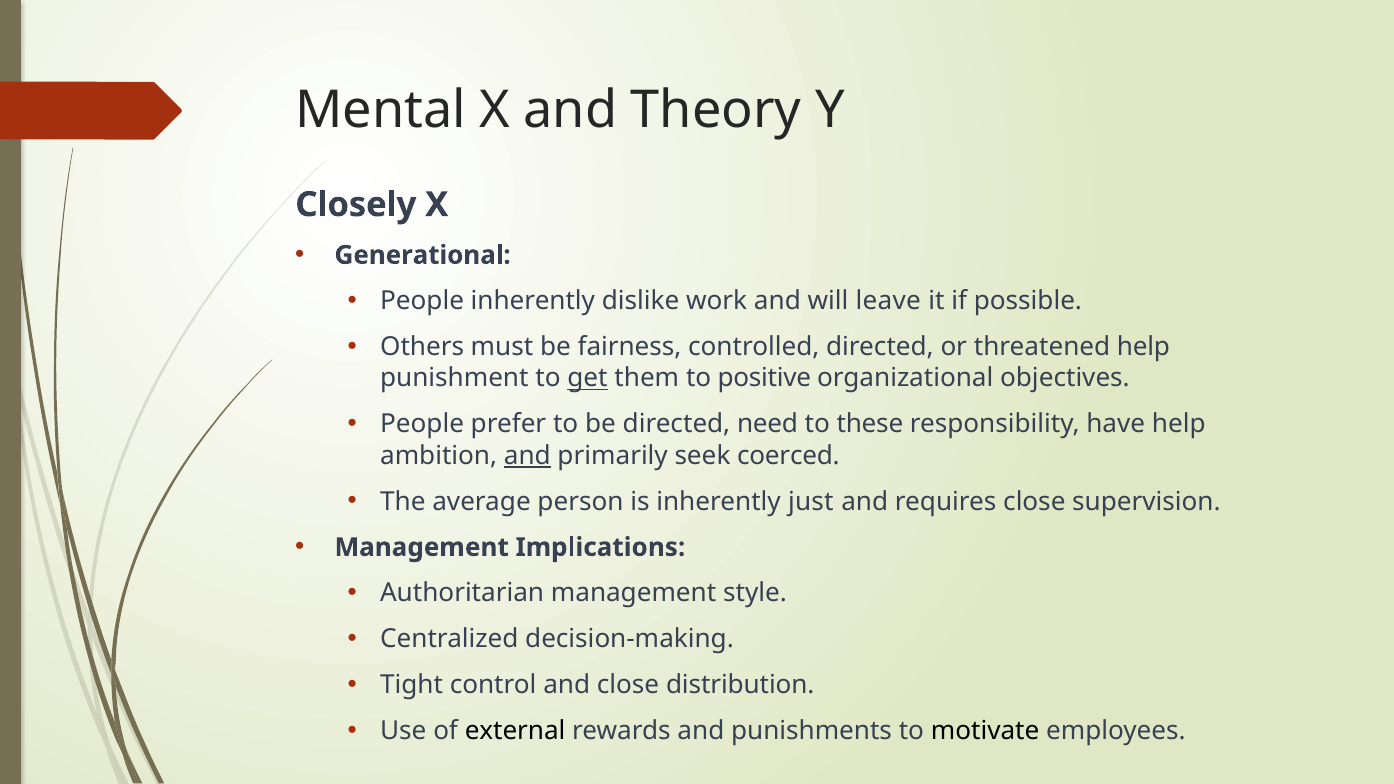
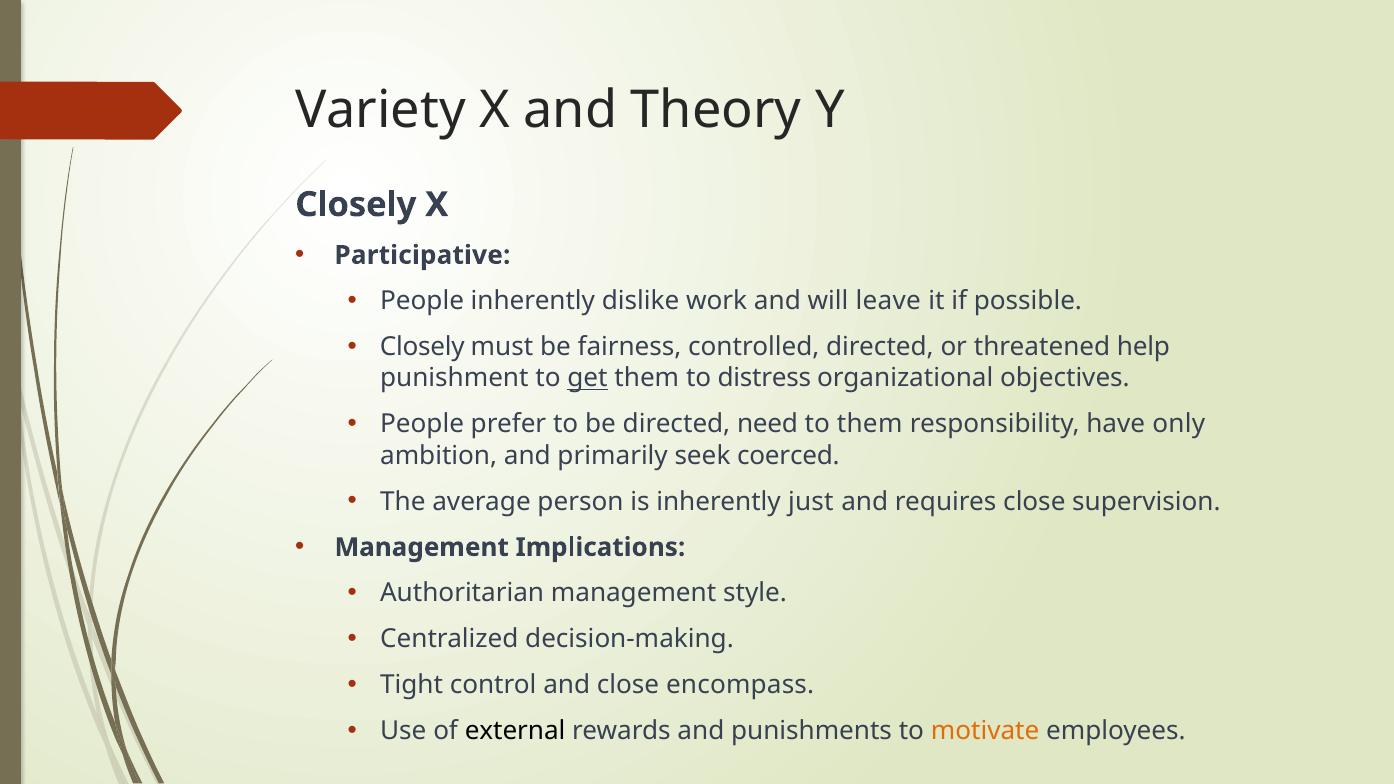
Mental: Mental -> Variety
Generational: Generational -> Participative
Others at (422, 347): Others -> Closely
positive: positive -> distress
to these: these -> them
have help: help -> only
and at (527, 456) underline: present -> none
distribution: distribution -> encompass
motivate colour: black -> orange
